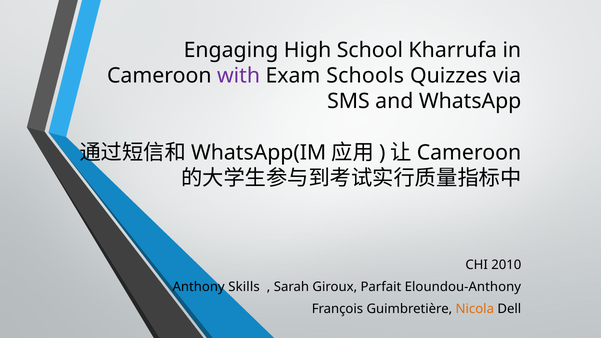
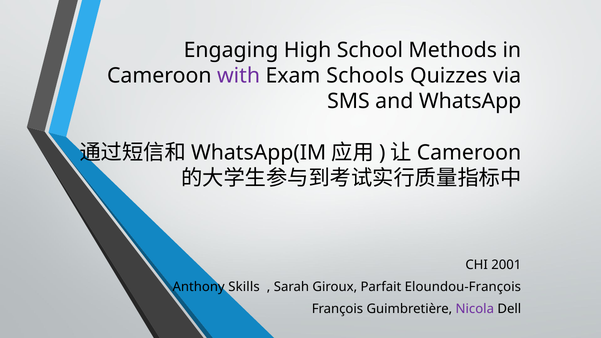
Kharrufa: Kharrufa -> Methods
2010: 2010 -> 2001
Eloundou-Anthony: Eloundou-Anthony -> Eloundou-François
Nicola colour: orange -> purple
